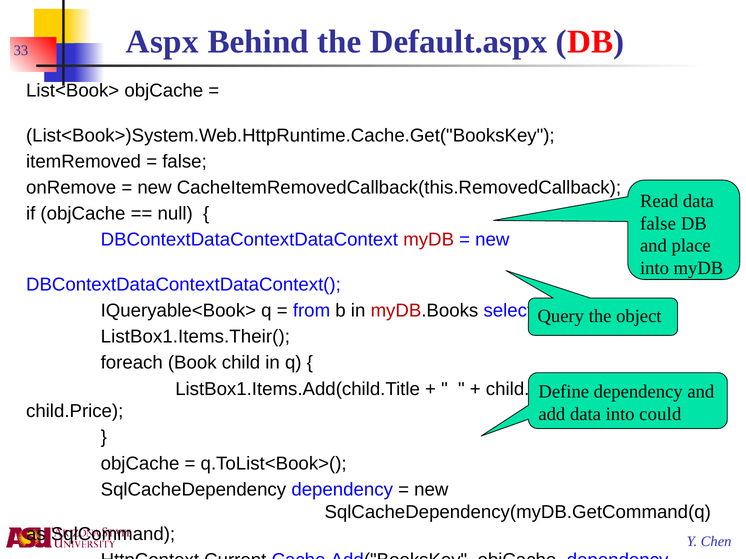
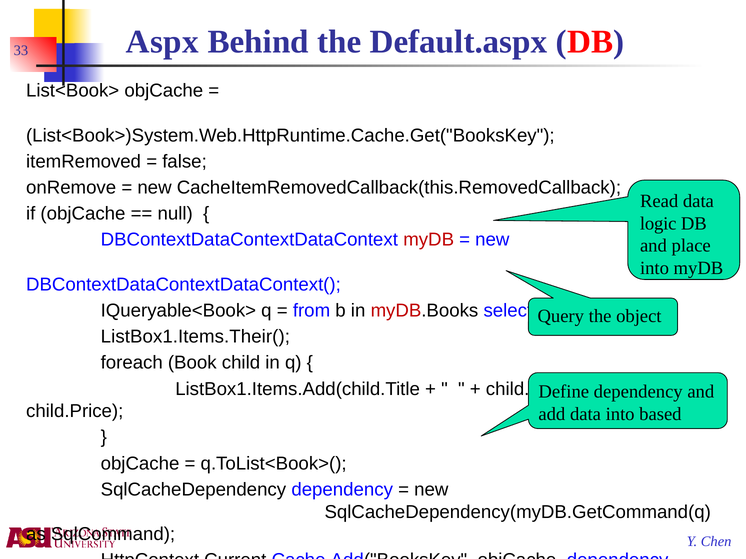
false at (658, 224): false -> logic
could: could -> based
